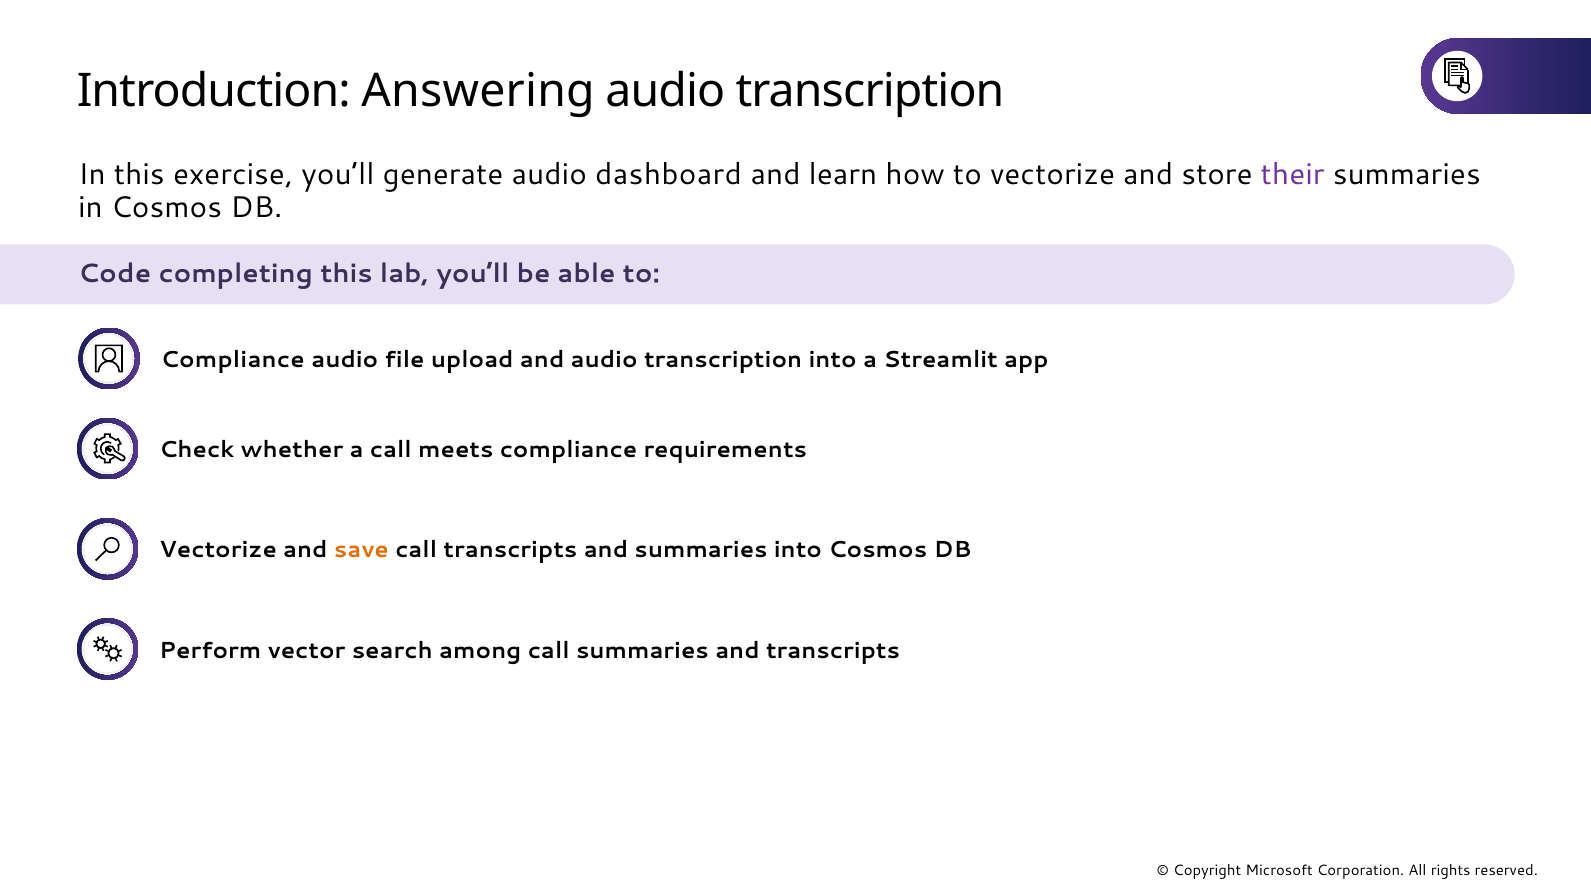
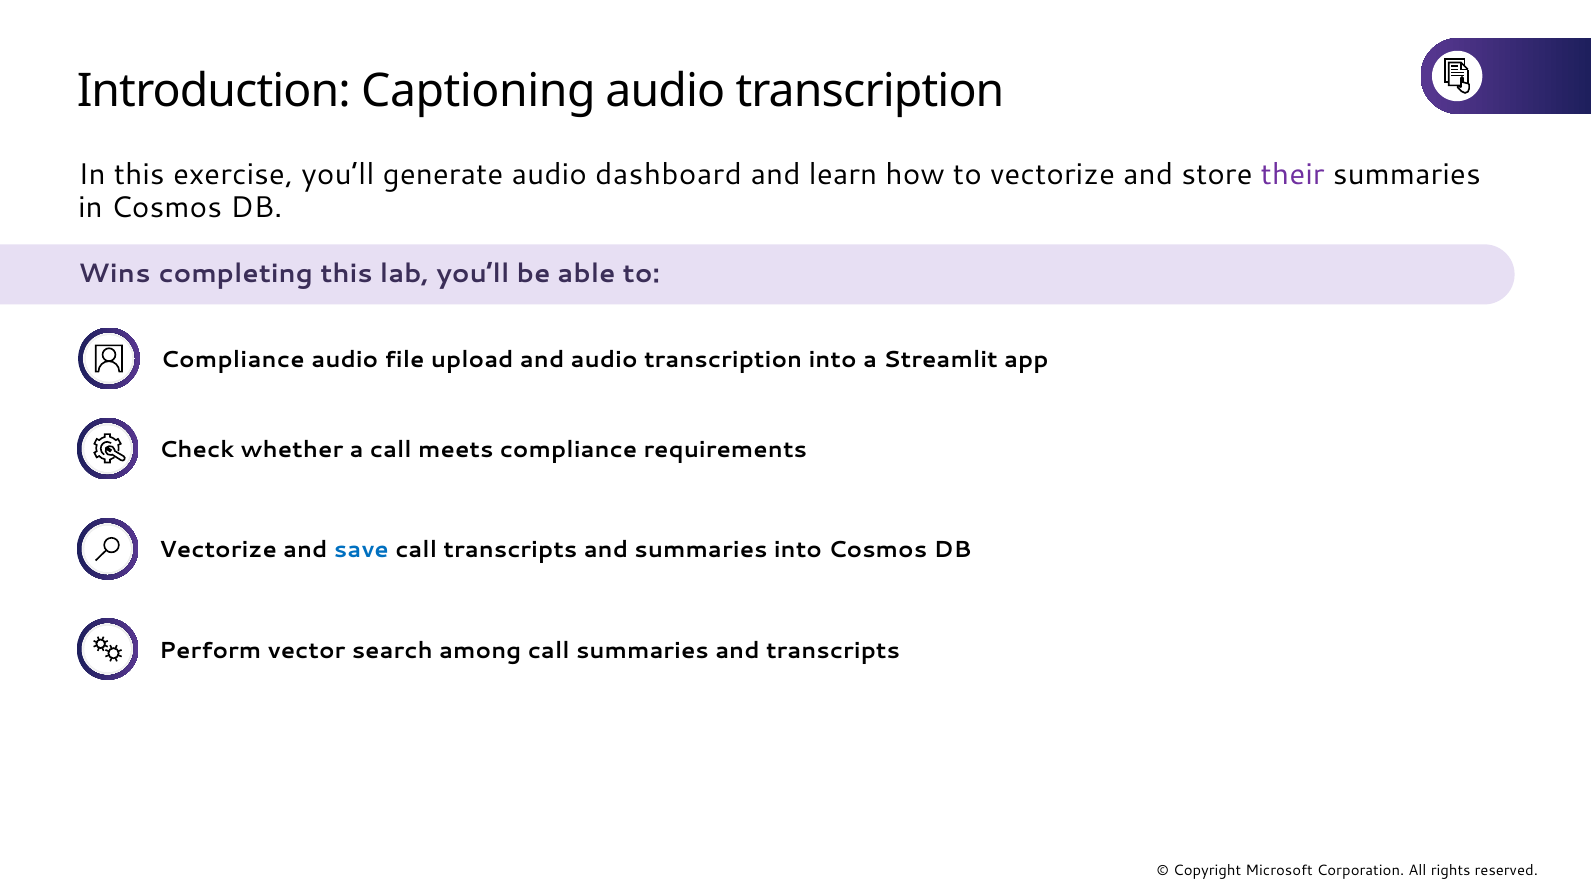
Answering: Answering -> Captioning
Code: Code -> Wins
save colour: orange -> blue
